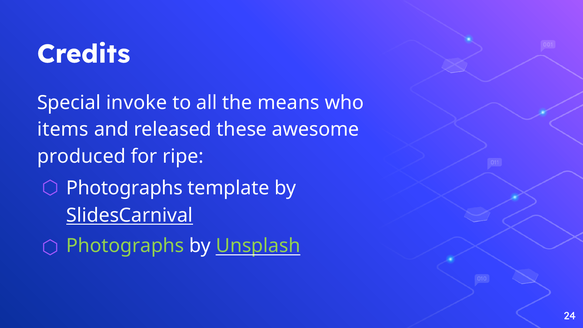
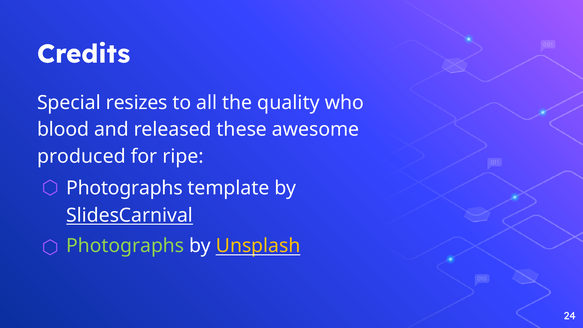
invoke: invoke -> resizes
means: means -> quality
items: items -> blood
Unsplash colour: light green -> yellow
